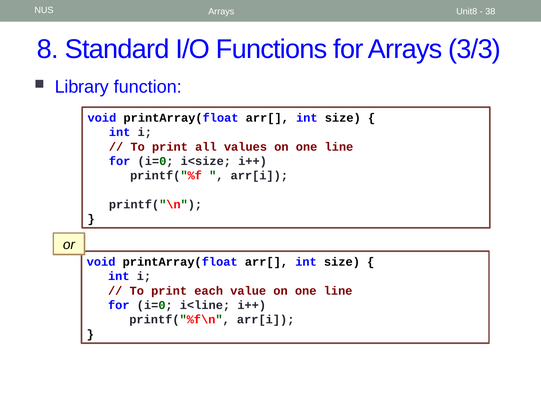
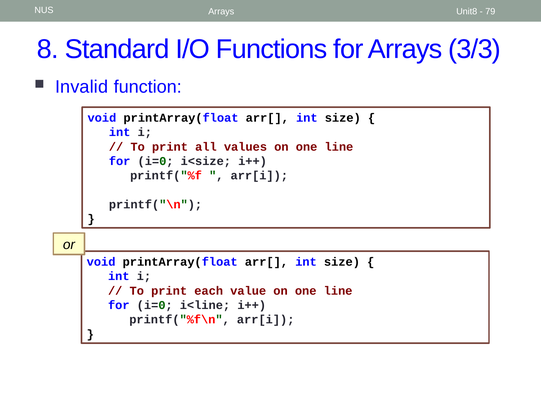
38: 38 -> 79
Library: Library -> Invalid
